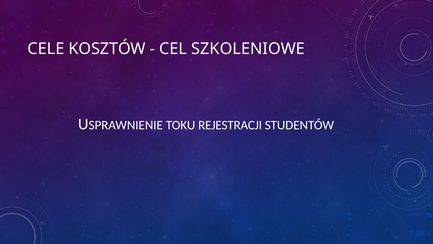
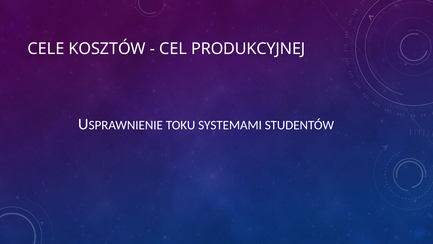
SZKOLENIOWE: SZKOLENIOWE -> PRODUKCYJNEJ
REJESTRACJI: REJESTRACJI -> SYSTEMAMI
